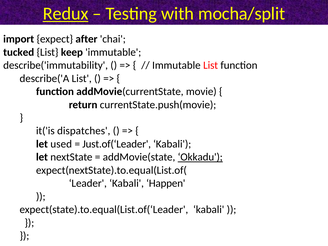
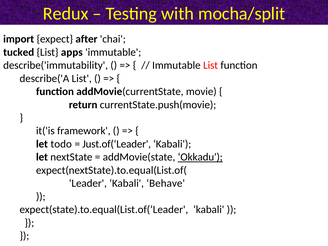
Redux underline: present -> none
keep: keep -> apps
dispatches: dispatches -> framework
used: used -> todo
Happen: Happen -> Behave
